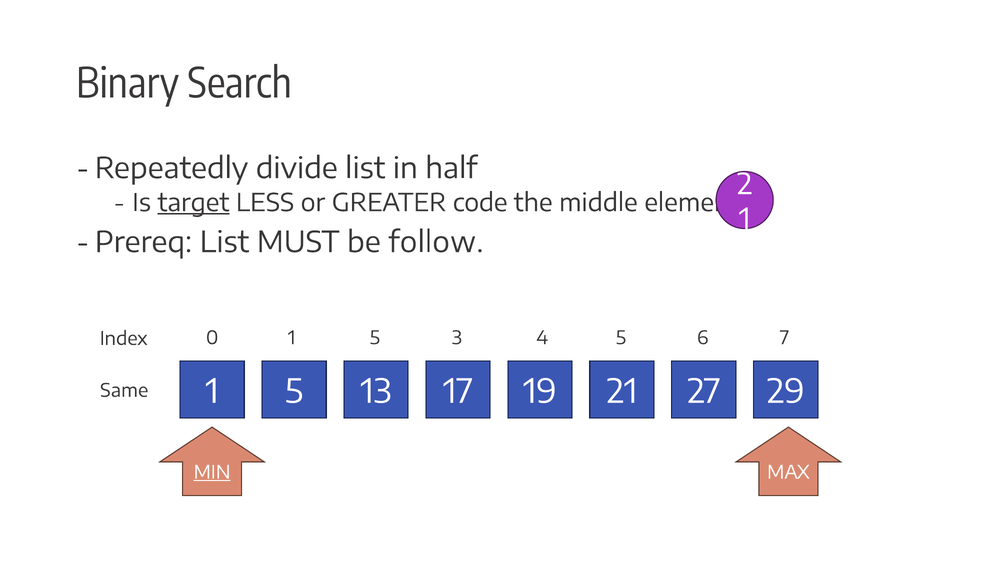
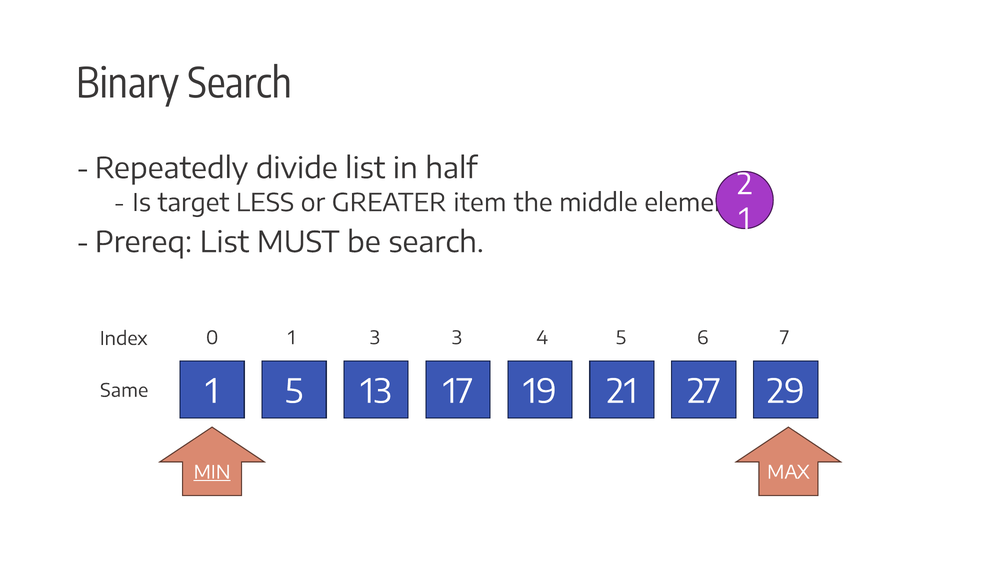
target underline: present -> none
code: code -> item
be follow: follow -> search
5 at (375, 338): 5 -> 3
